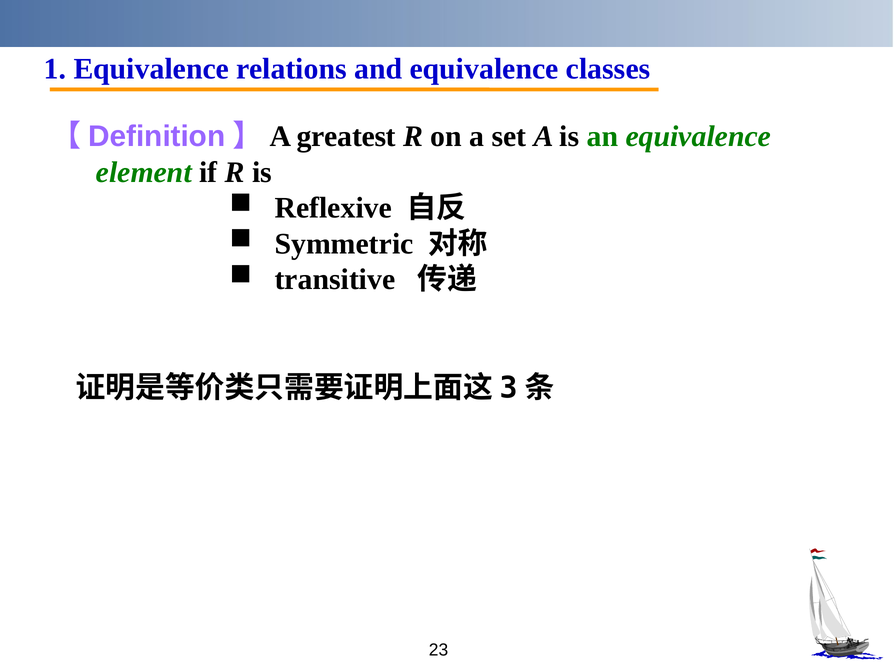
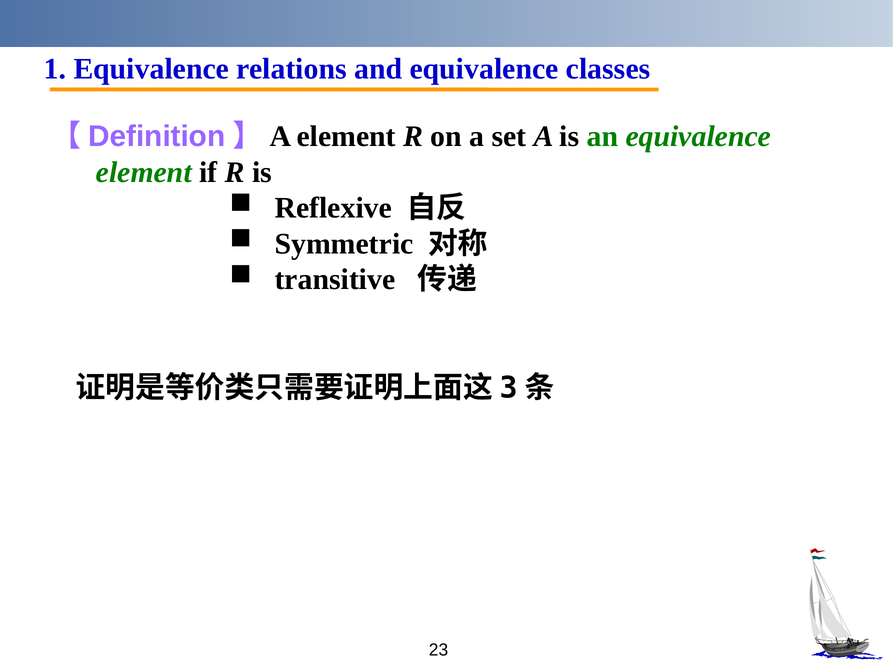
【Definition】A greatest: greatest -> element
